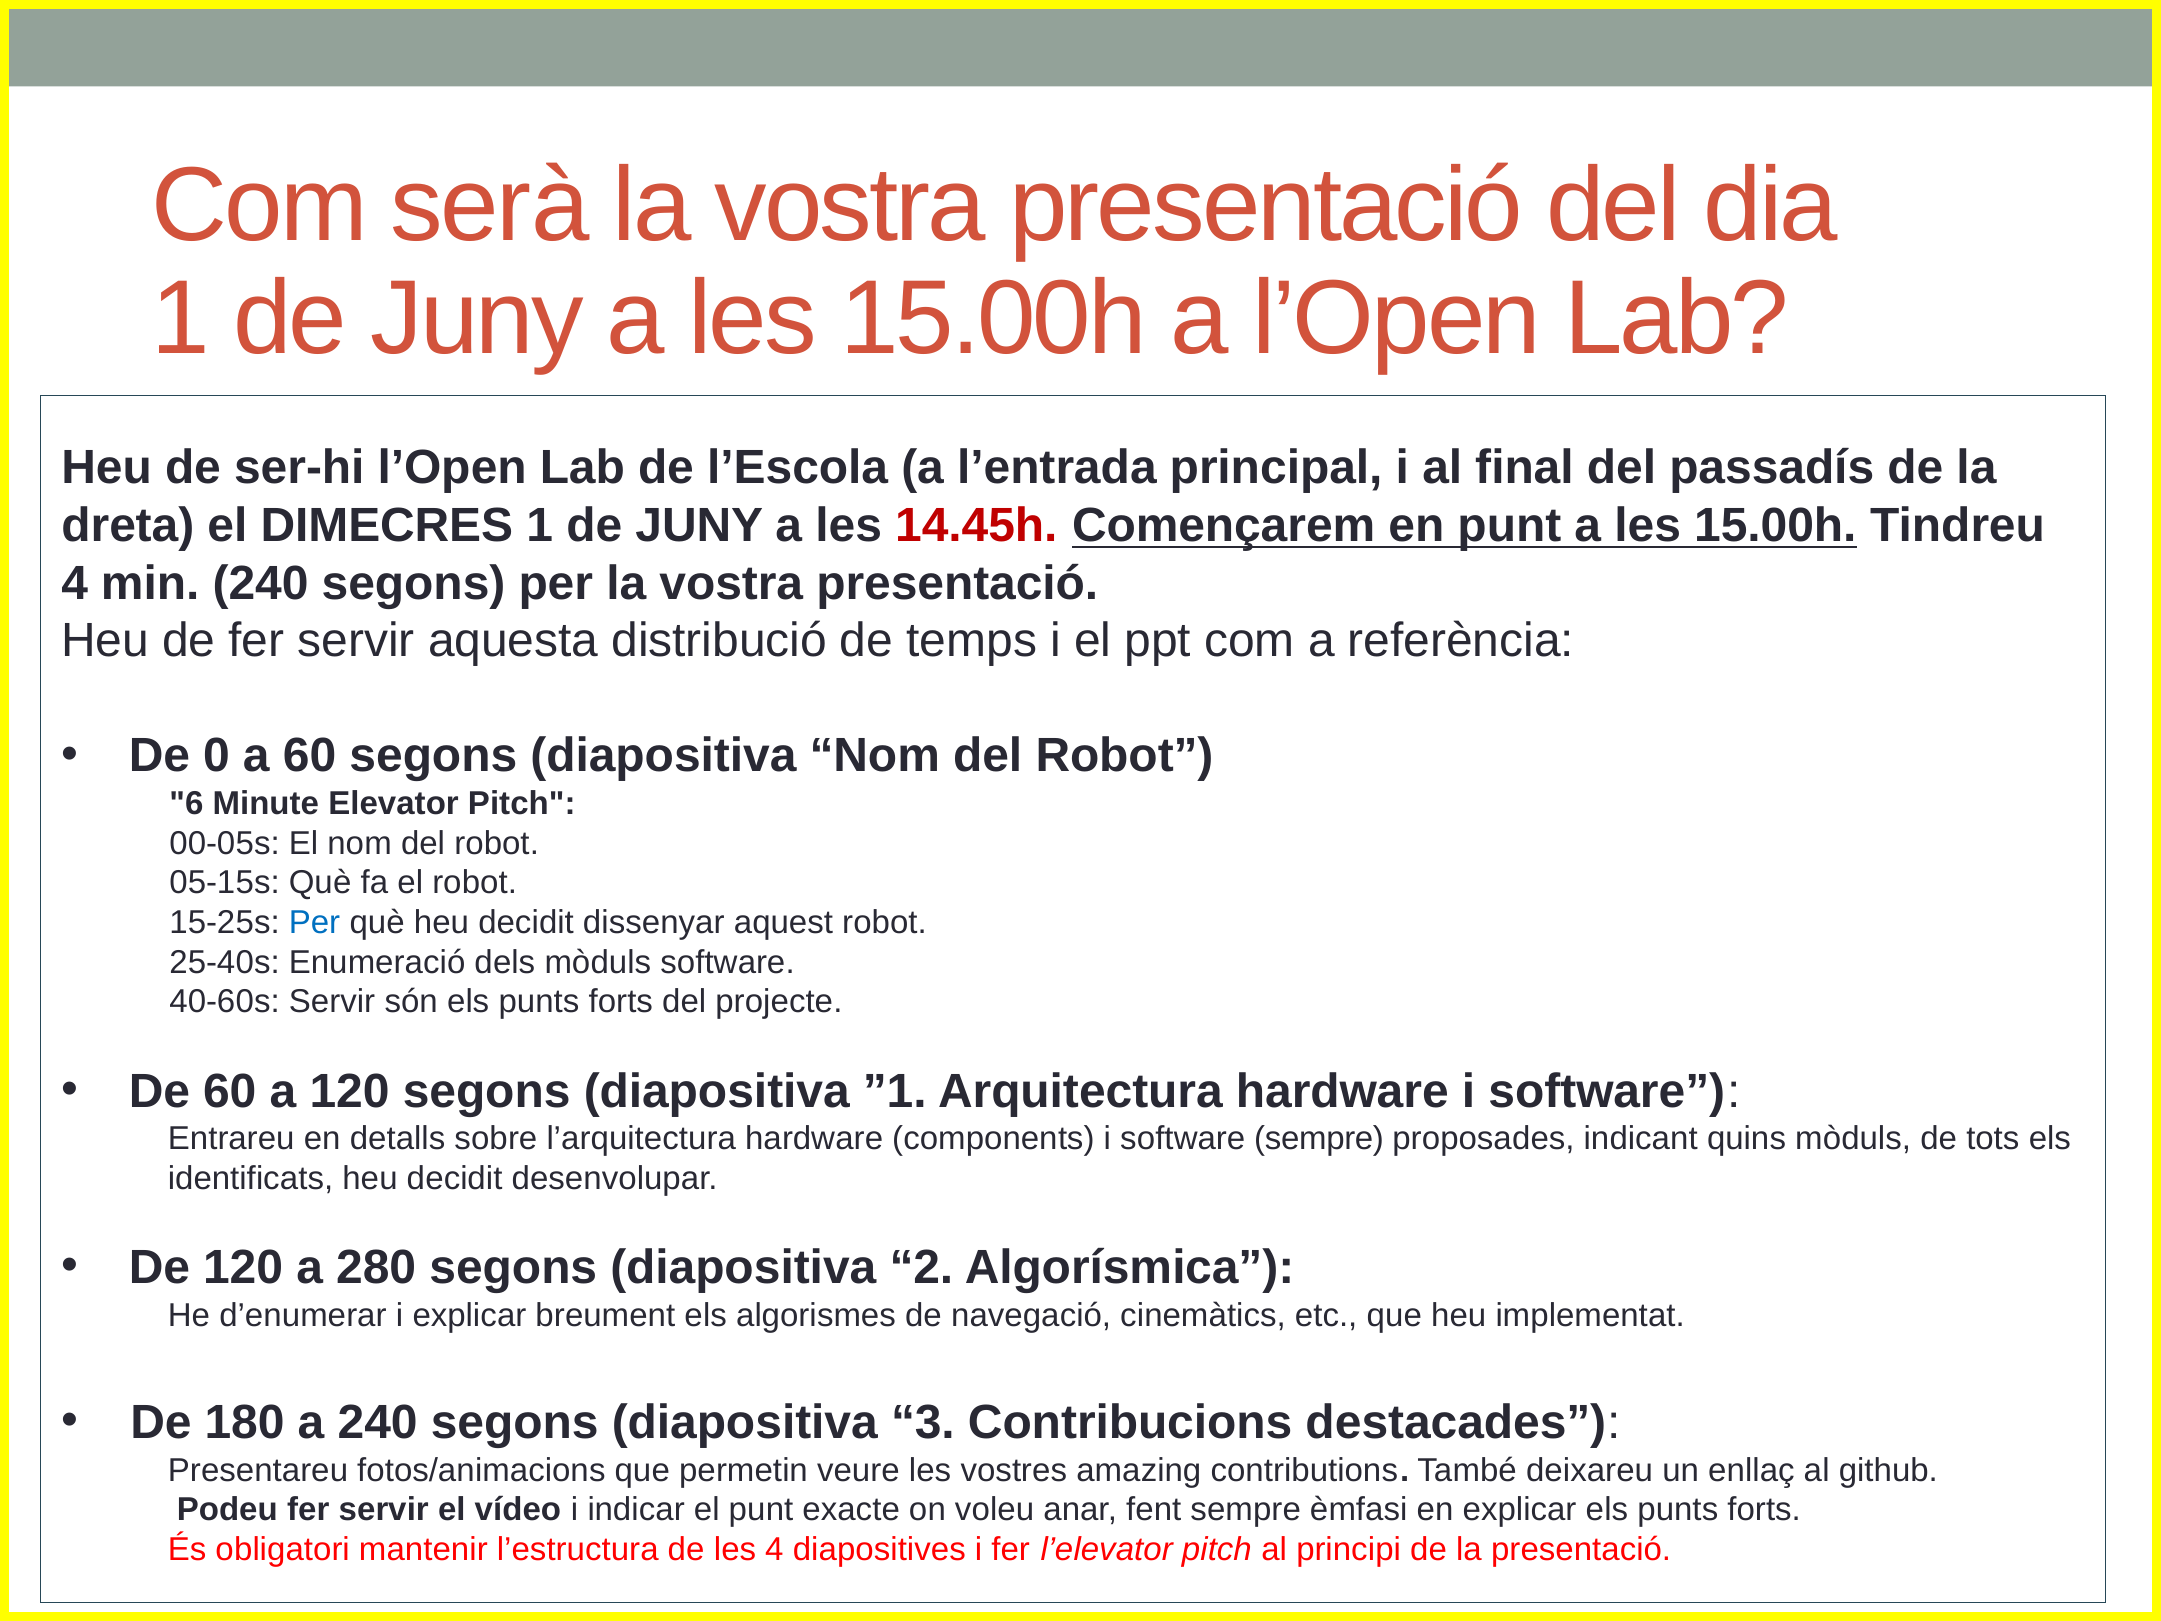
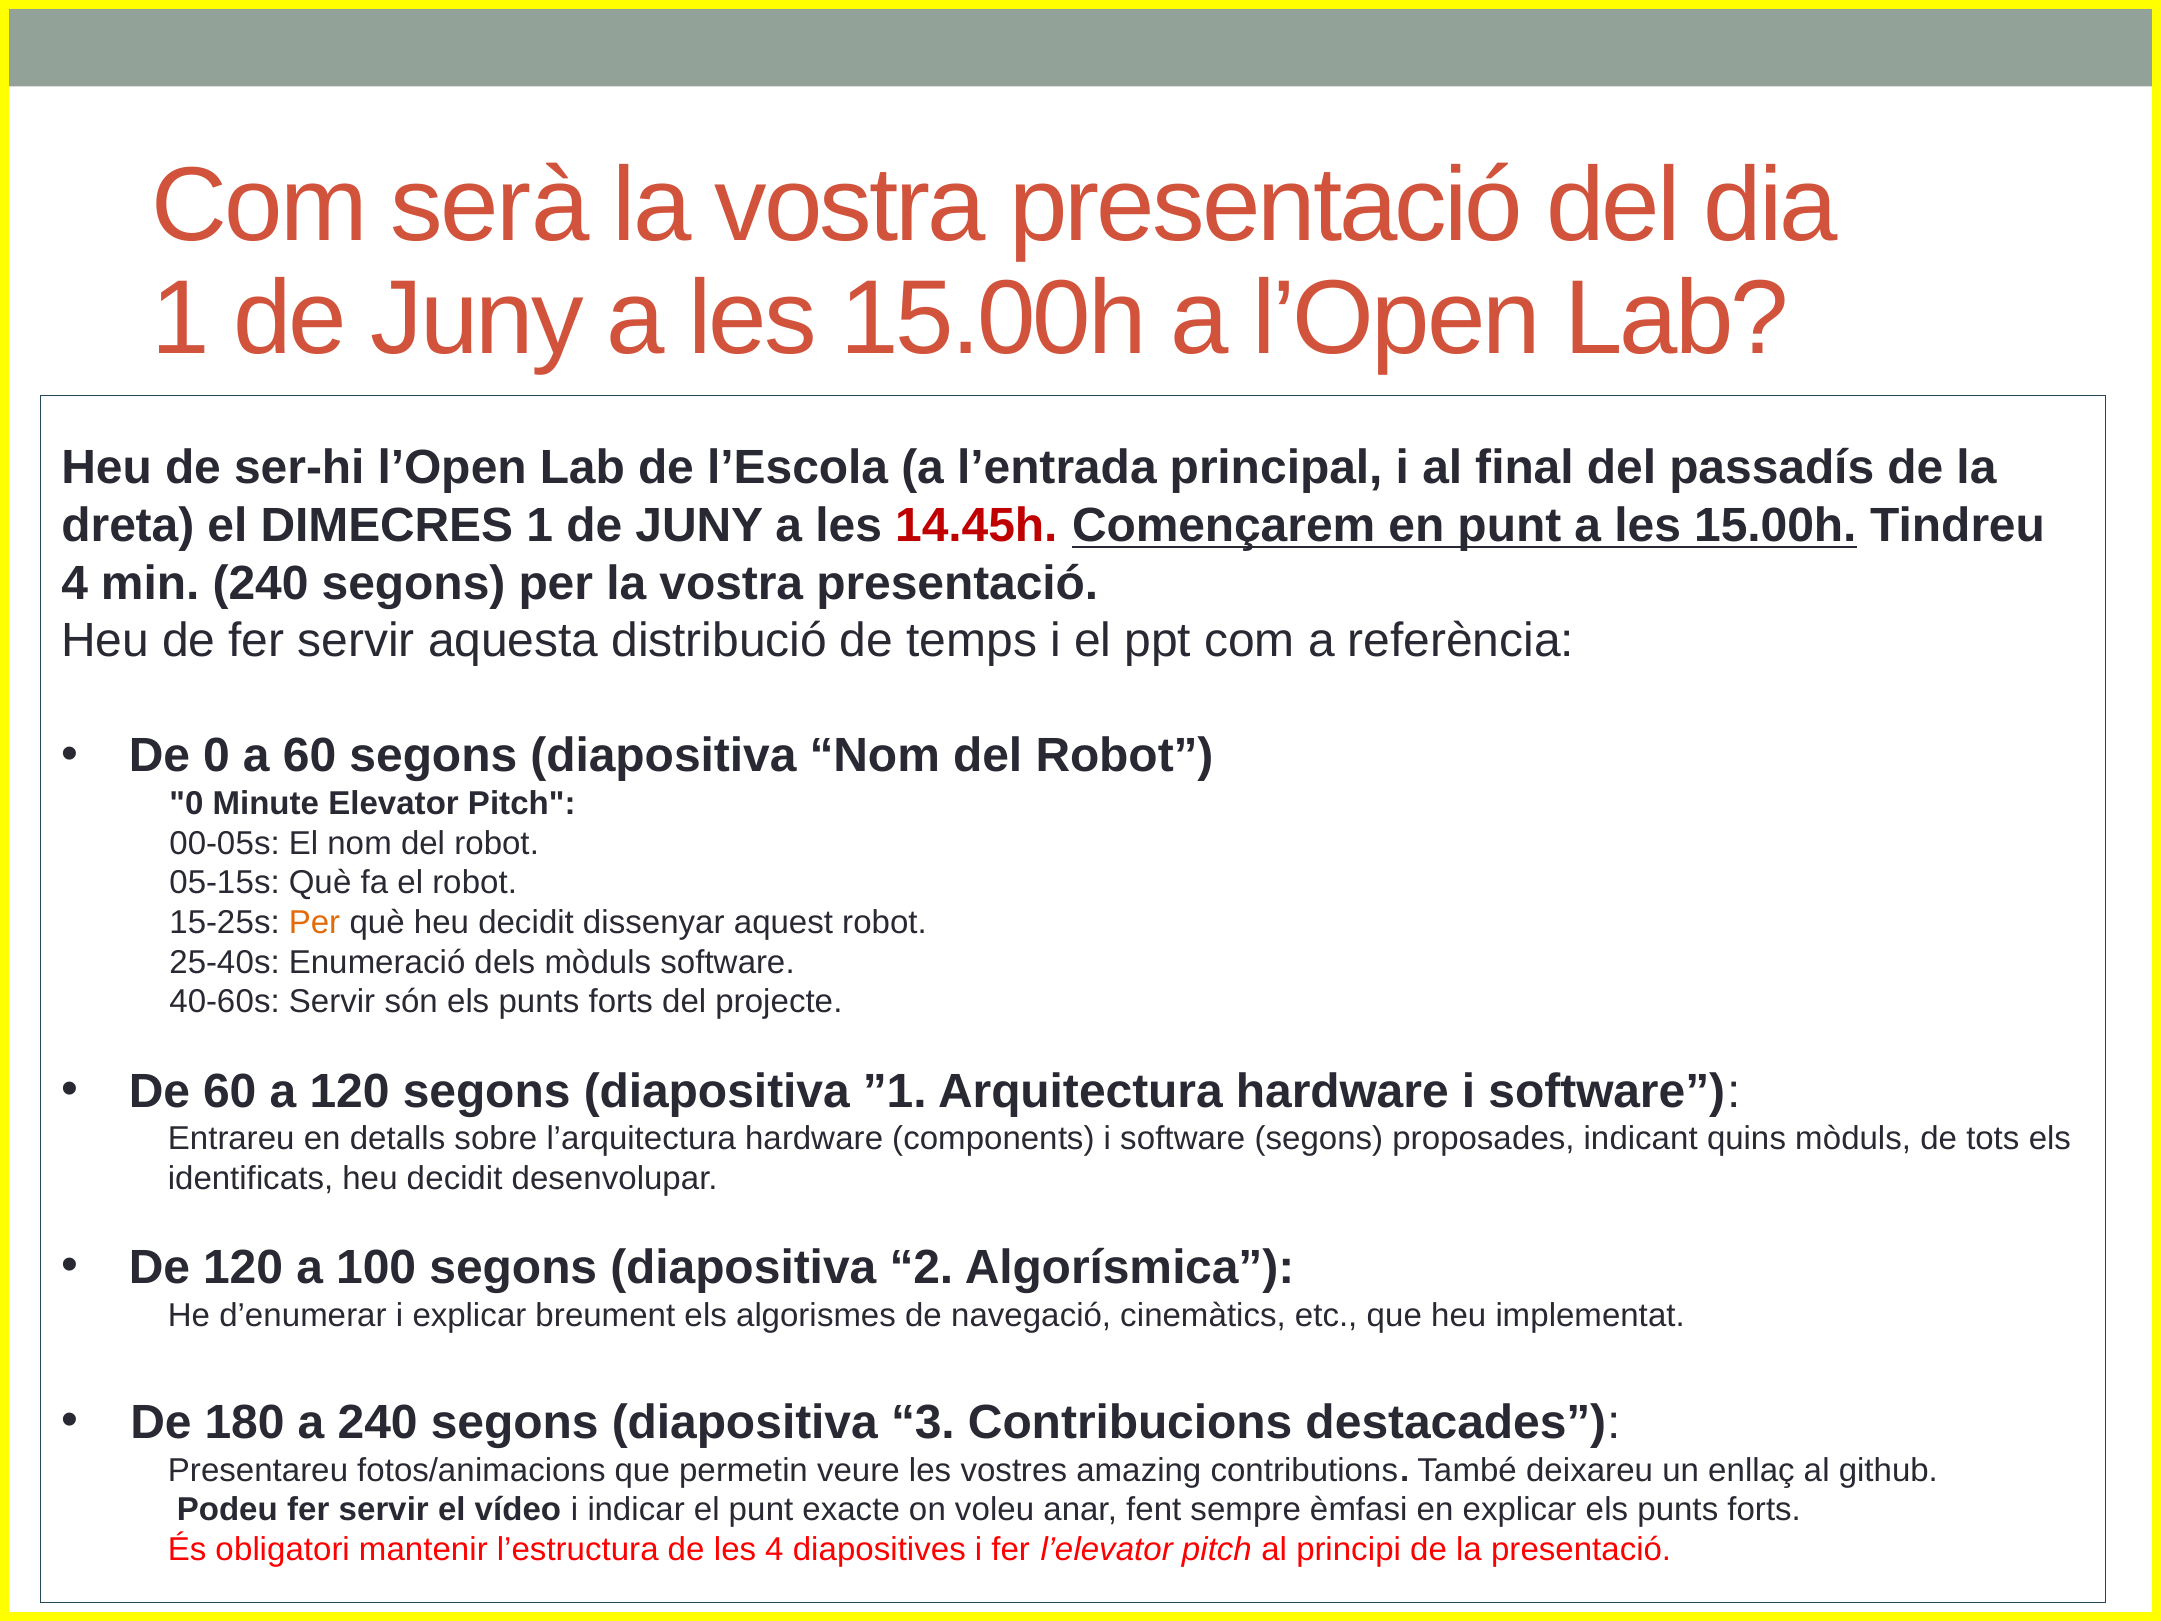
6 at (186, 804): 6 -> 0
Per at (315, 923) colour: blue -> orange
software sempre: sempre -> segons
280: 280 -> 100
